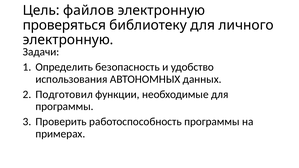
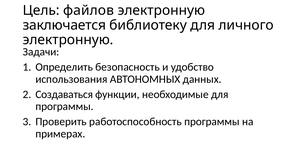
проверяться: проверяться -> заключается
Подготовил: Подготовил -> Создаваться
